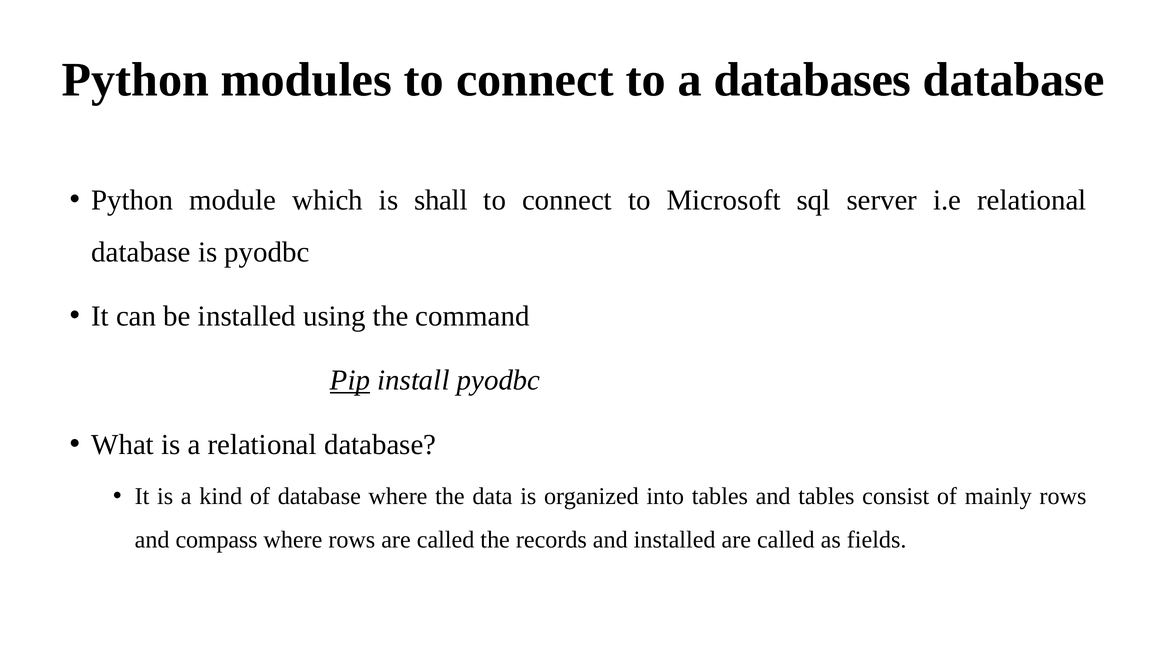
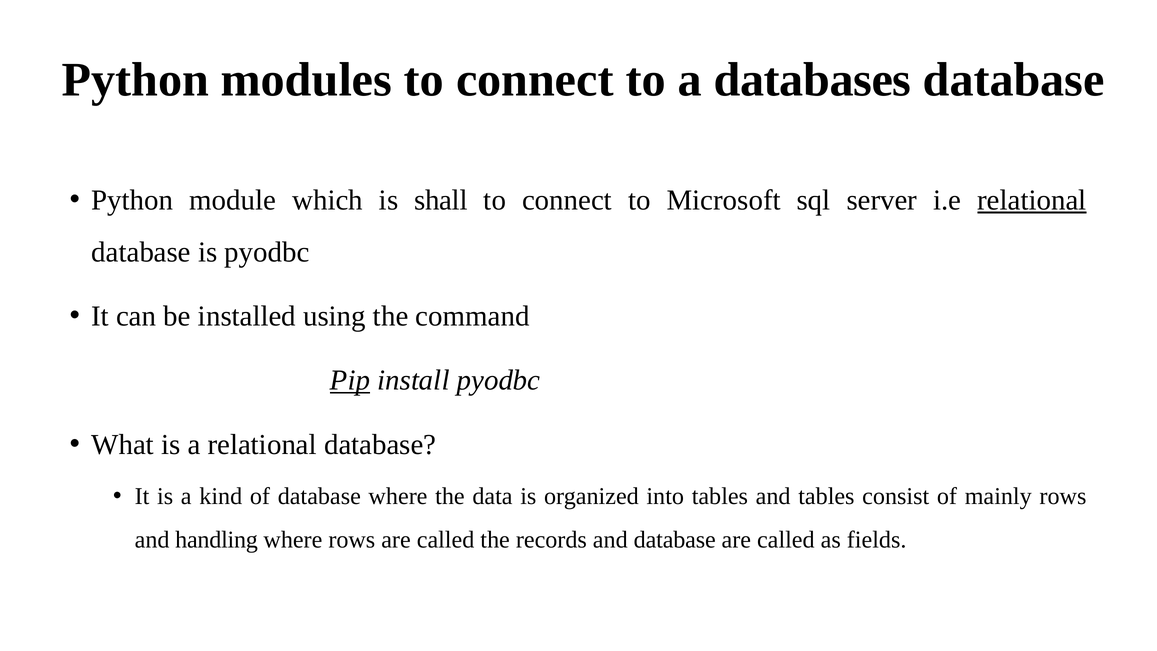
relational at (1032, 200) underline: none -> present
compass: compass -> handling
and installed: installed -> database
